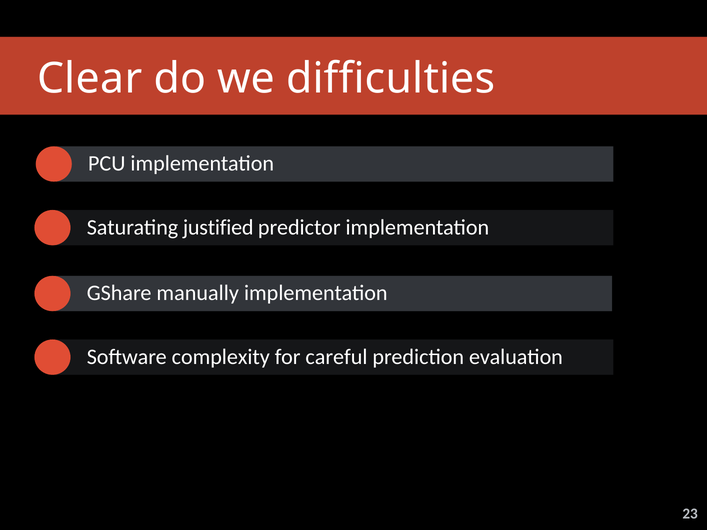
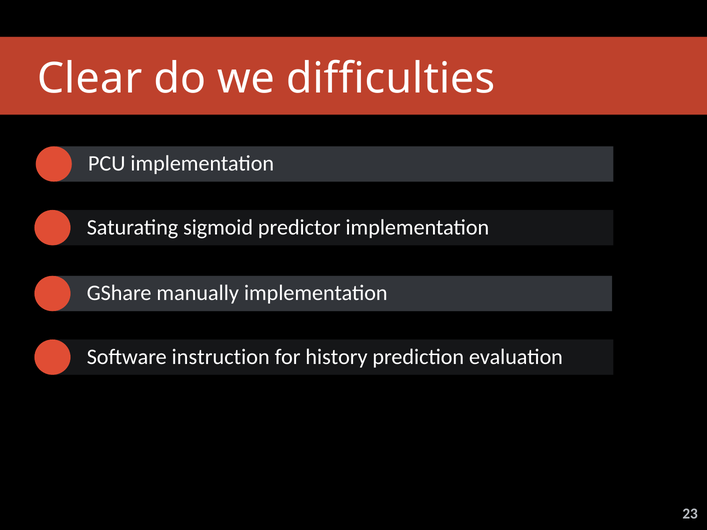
justified: justified -> sigmoid
complexity: complexity -> instruction
careful: careful -> history
